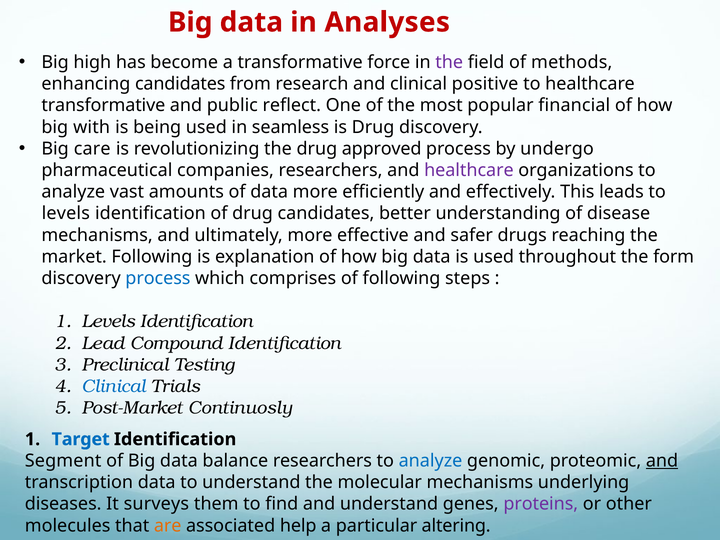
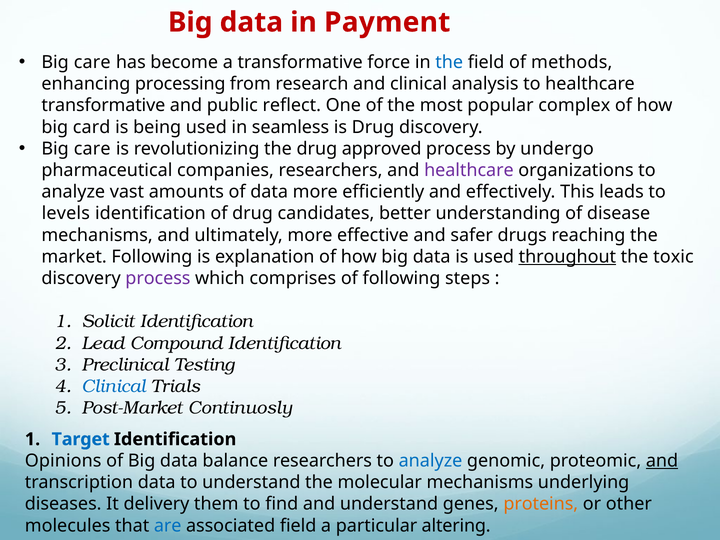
Analyses: Analyses -> Payment
high at (92, 62): high -> care
the at (449, 62) colour: purple -> blue
enhancing candidates: candidates -> processing
positive: positive -> analysis
financial: financial -> complex
with: with -> card
throughout underline: none -> present
form: form -> toxic
process at (158, 278) colour: blue -> purple
Levels at (109, 322): Levels -> Solicit
Segment: Segment -> Opinions
surveys: surveys -> delivery
proteins colour: purple -> orange
are colour: orange -> blue
associated help: help -> field
